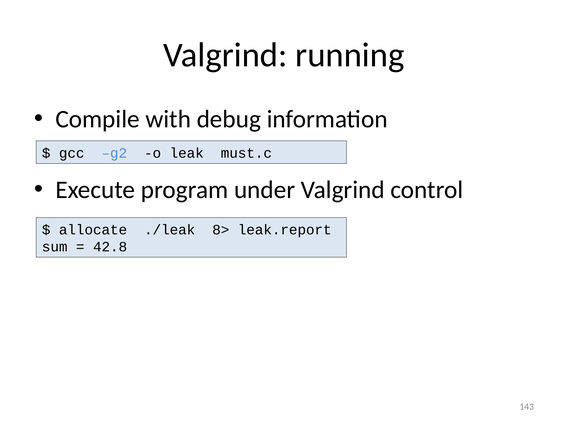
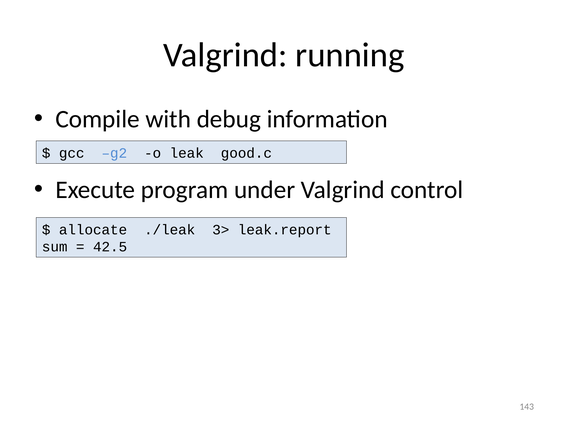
must.c: must.c -> good.c
8>: 8> -> 3>
42.8: 42.8 -> 42.5
